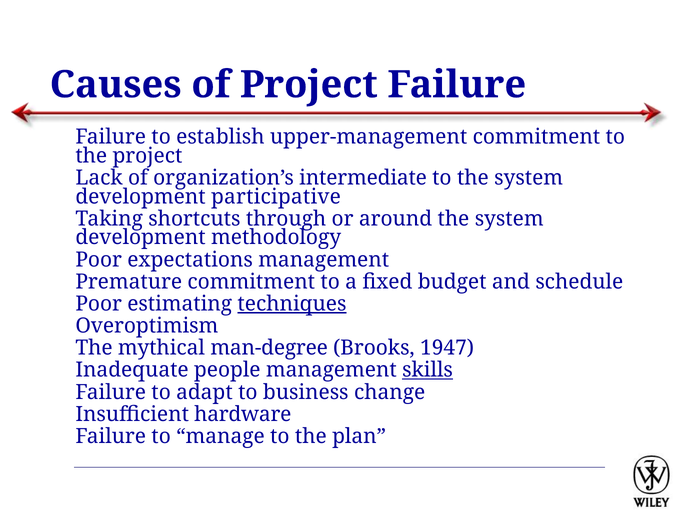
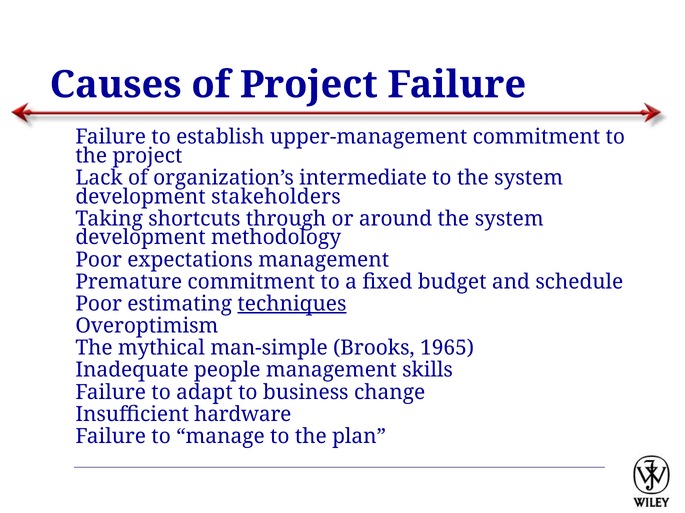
participative: participative -> stakeholders
man-degree: man-degree -> man-simple
1947: 1947 -> 1965
skills underline: present -> none
